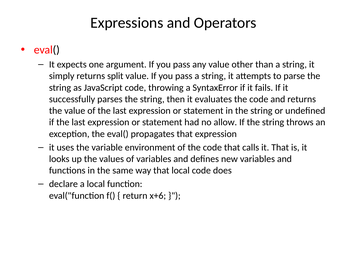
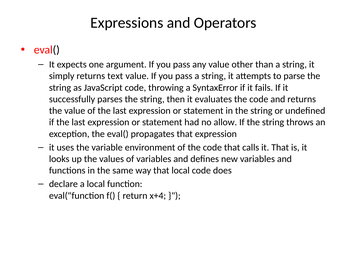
split: split -> text
x+6: x+6 -> x+4
